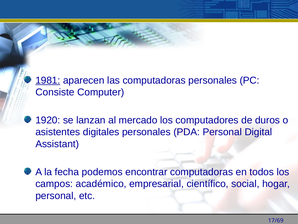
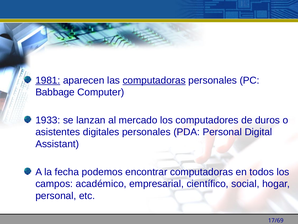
computadoras at (154, 80) underline: none -> present
Consiste: Consiste -> Babbage
1920: 1920 -> 1933
